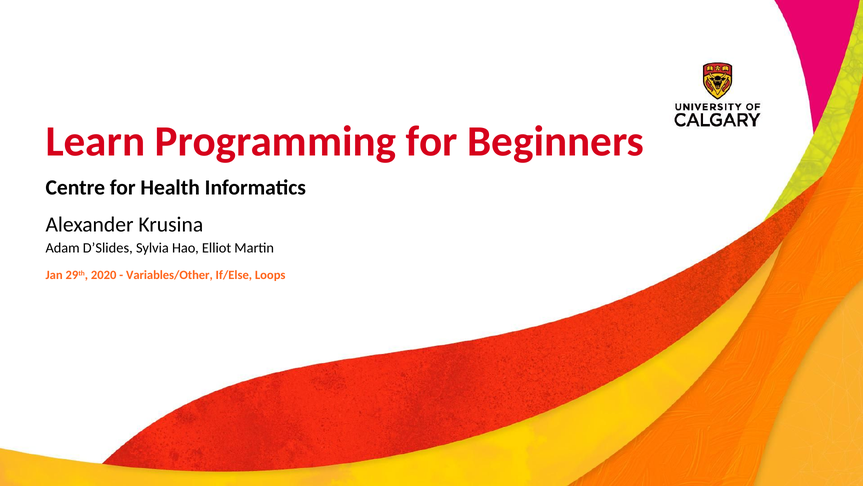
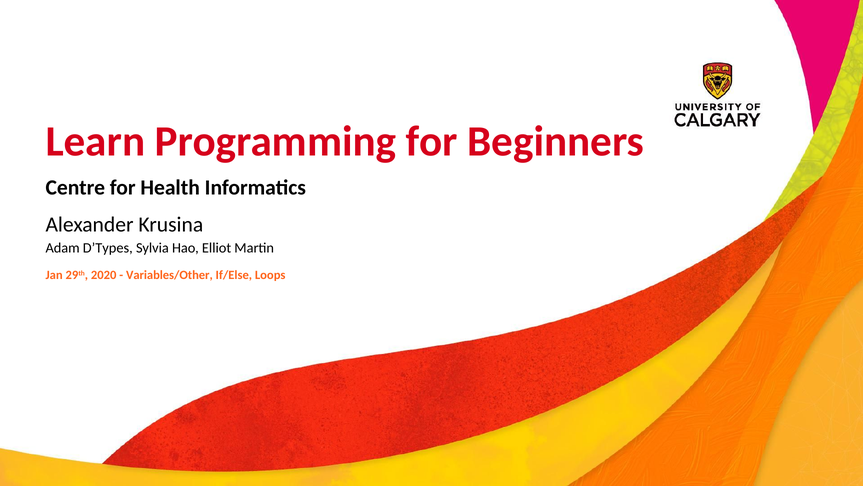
D’Slides: D’Slides -> D’Types
